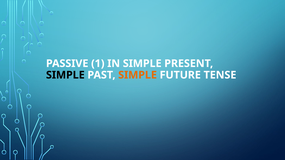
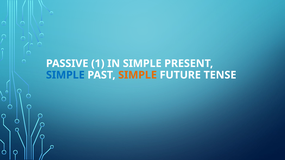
SIMPLE at (65, 75) colour: black -> blue
